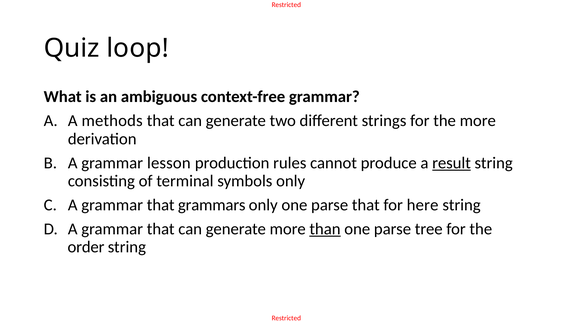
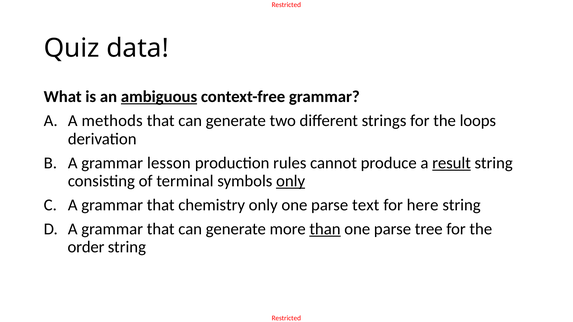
loop: loop -> data
ambiguous underline: none -> present
the more: more -> loops
only at (291, 181) underline: none -> present
grammars: grammars -> chemistry
parse that: that -> text
